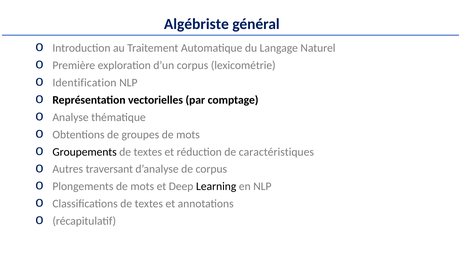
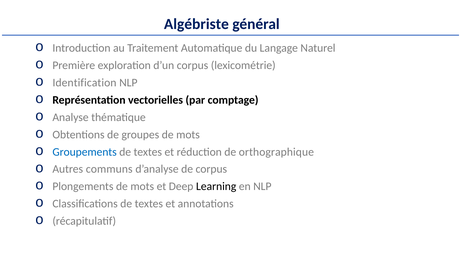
Groupements colour: black -> blue
caractéristiques: caractéristiques -> orthographique
traversant: traversant -> communs
